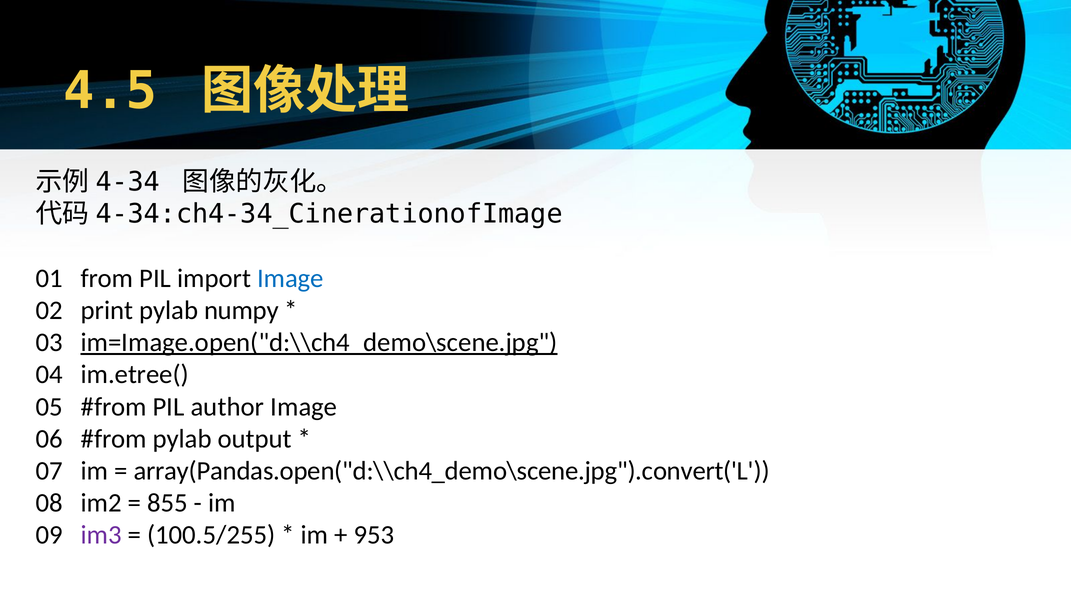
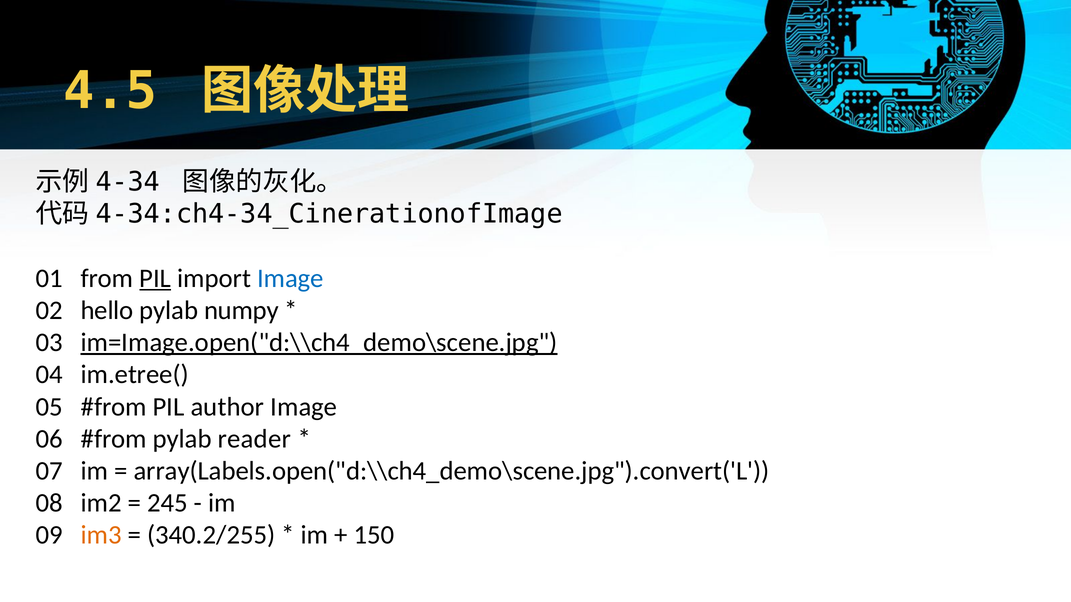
PIL at (155, 279) underline: none -> present
print: print -> hello
output: output -> reader
array(Pandas.open("d:\\ch4_demo\scene.jpg").convert('L: array(Pandas.open("d:\\ch4_demo\scene.jpg").convert('L -> array(Labels.open("d:\\ch4_demo\scene.jpg").convert('L
855: 855 -> 245
im3 colour: purple -> orange
100.5/255: 100.5/255 -> 340.2/255
953: 953 -> 150
